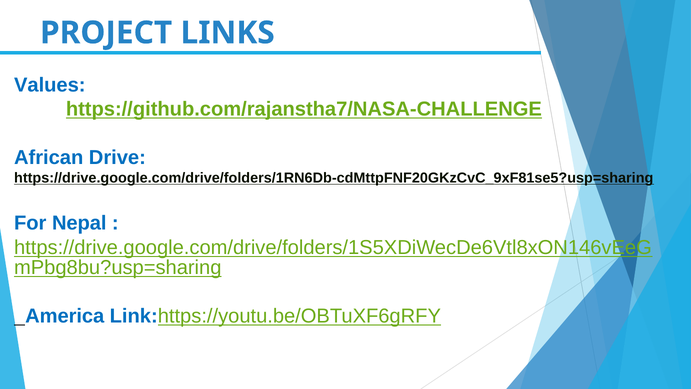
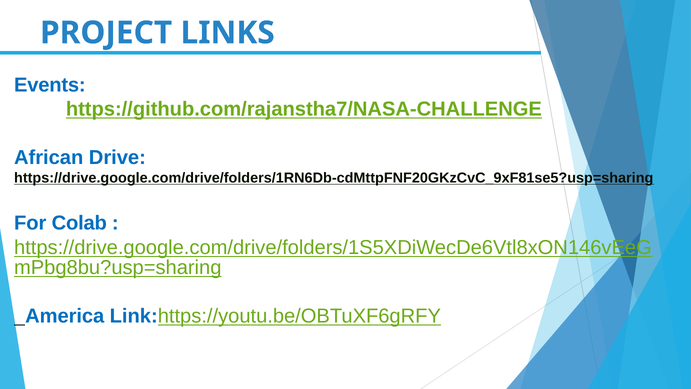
Values: Values -> Events
Nepal: Nepal -> Colab
